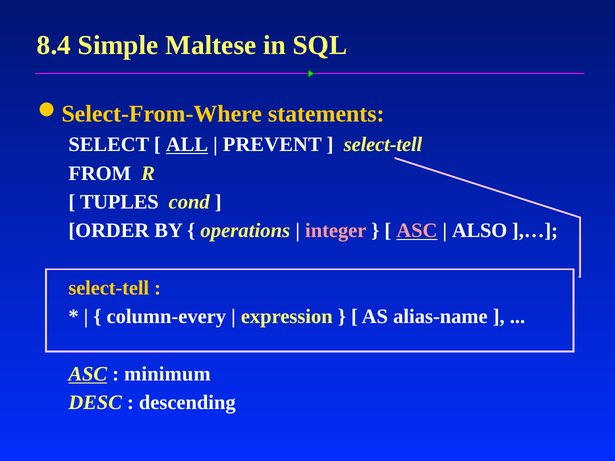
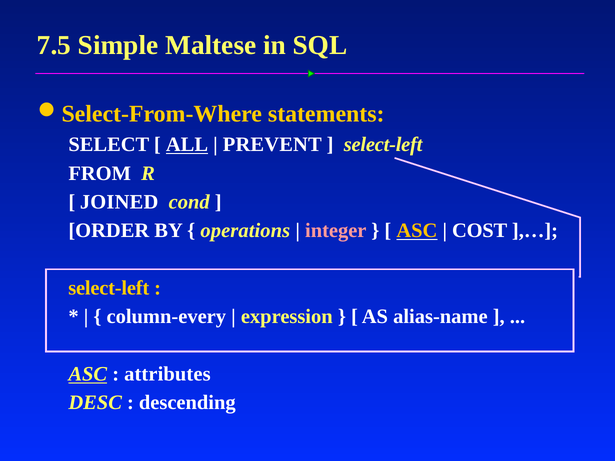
8.4: 8.4 -> 7.5
select-tell at (383, 145): select-tell -> select-left
TUPLES: TUPLES -> JOINED
ASC at (417, 231) colour: pink -> yellow
ALSO: ALSO -> COST
select-tell at (109, 288): select-tell -> select-left
minimum: minimum -> attributes
